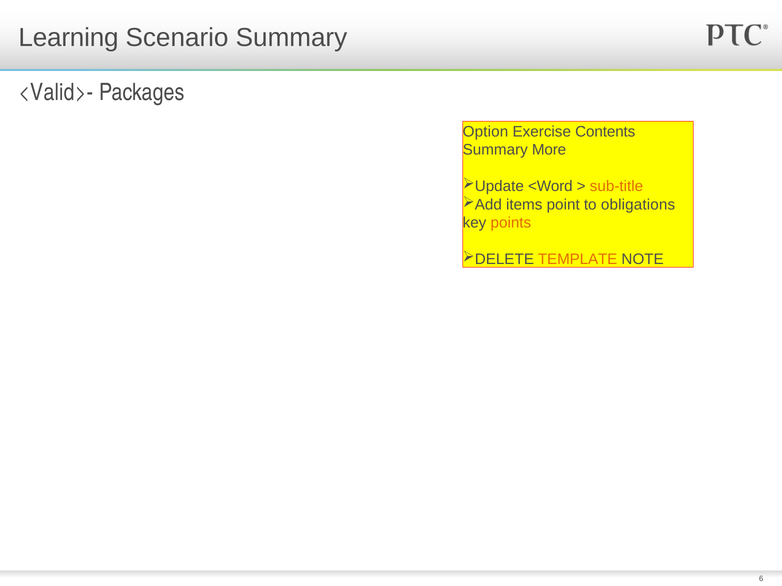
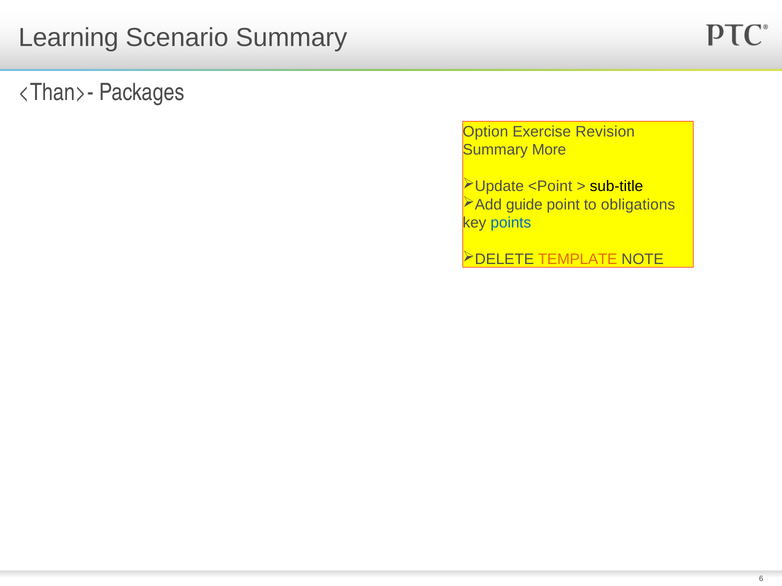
<Valid>-: <Valid>- -> <Than>-
Contents: Contents -> Revision
<Word: <Word -> <Point
sub-title colour: orange -> black
items: items -> guide
points colour: orange -> blue
